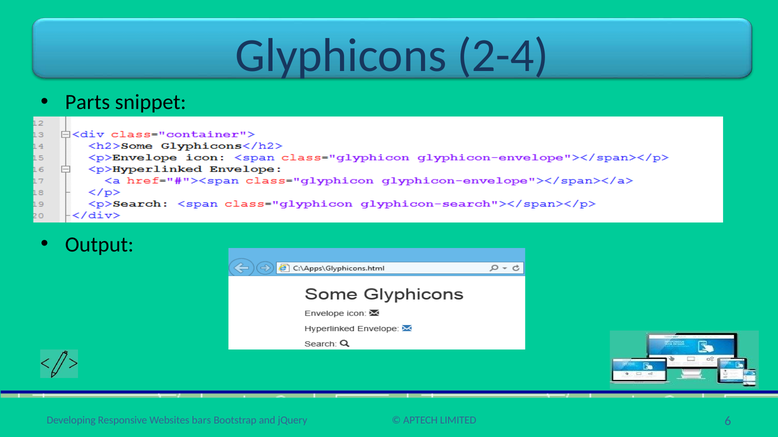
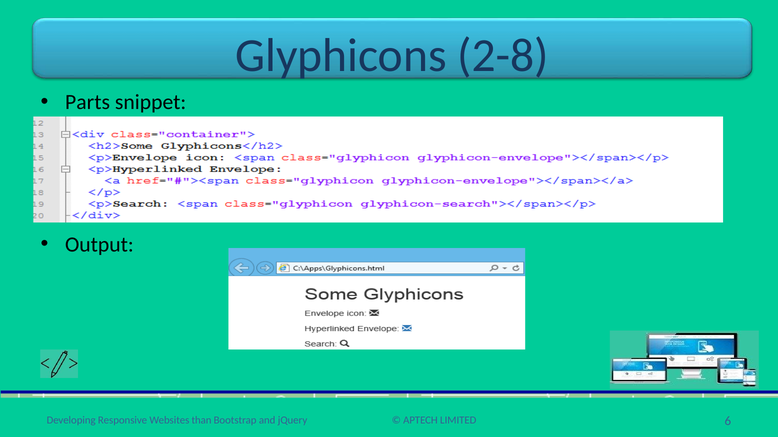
2-4: 2-4 -> 2-8
bars: bars -> than
